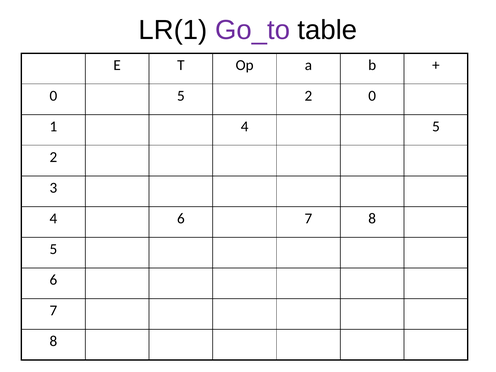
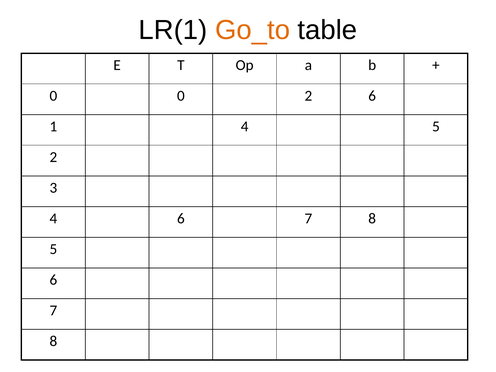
Go_to colour: purple -> orange
0 5: 5 -> 0
2 0: 0 -> 6
